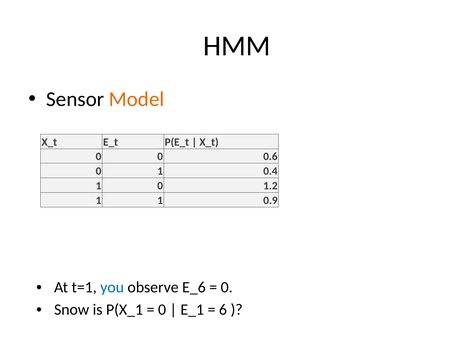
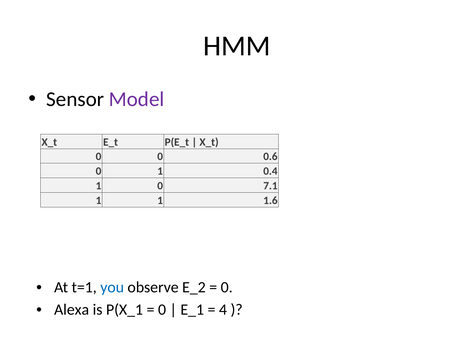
Model colour: orange -> purple
1.2: 1.2 -> 7.1
0.9: 0.9 -> 1.6
E_6: E_6 -> E_2
Snow: Snow -> Alexa
6: 6 -> 4
